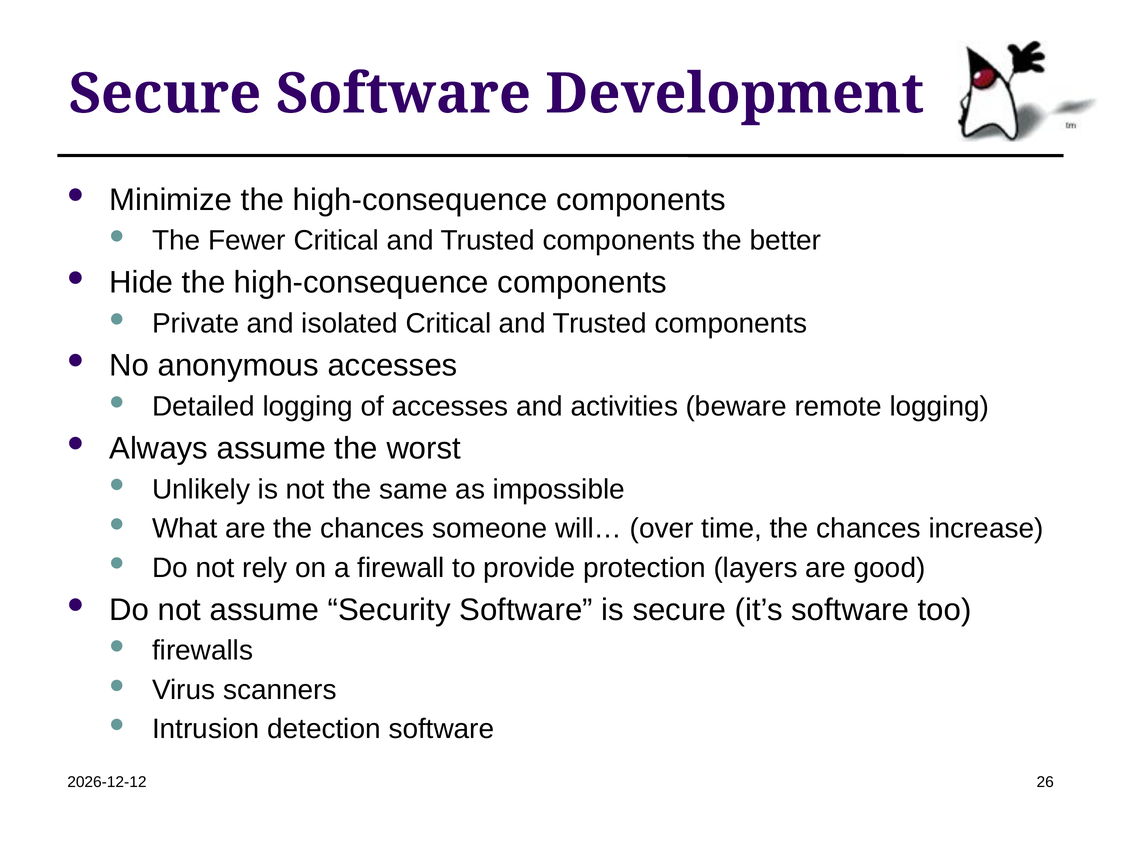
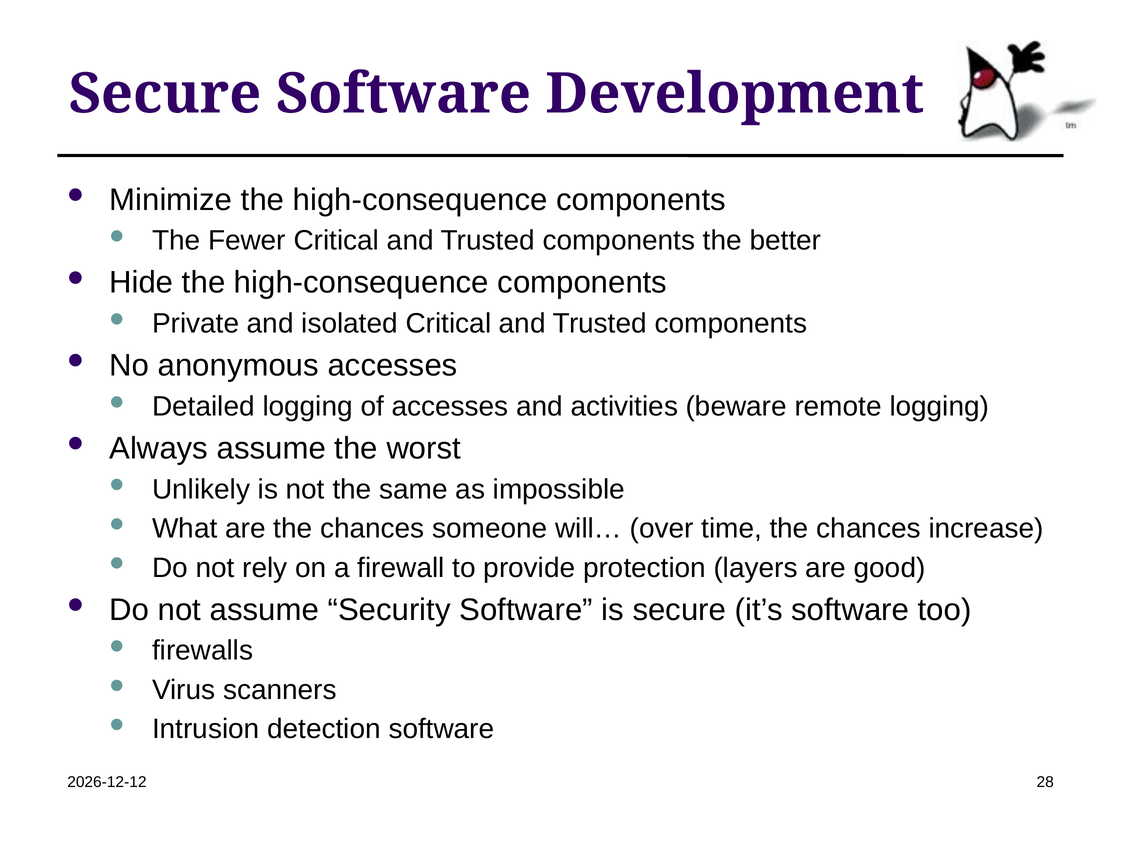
26: 26 -> 28
